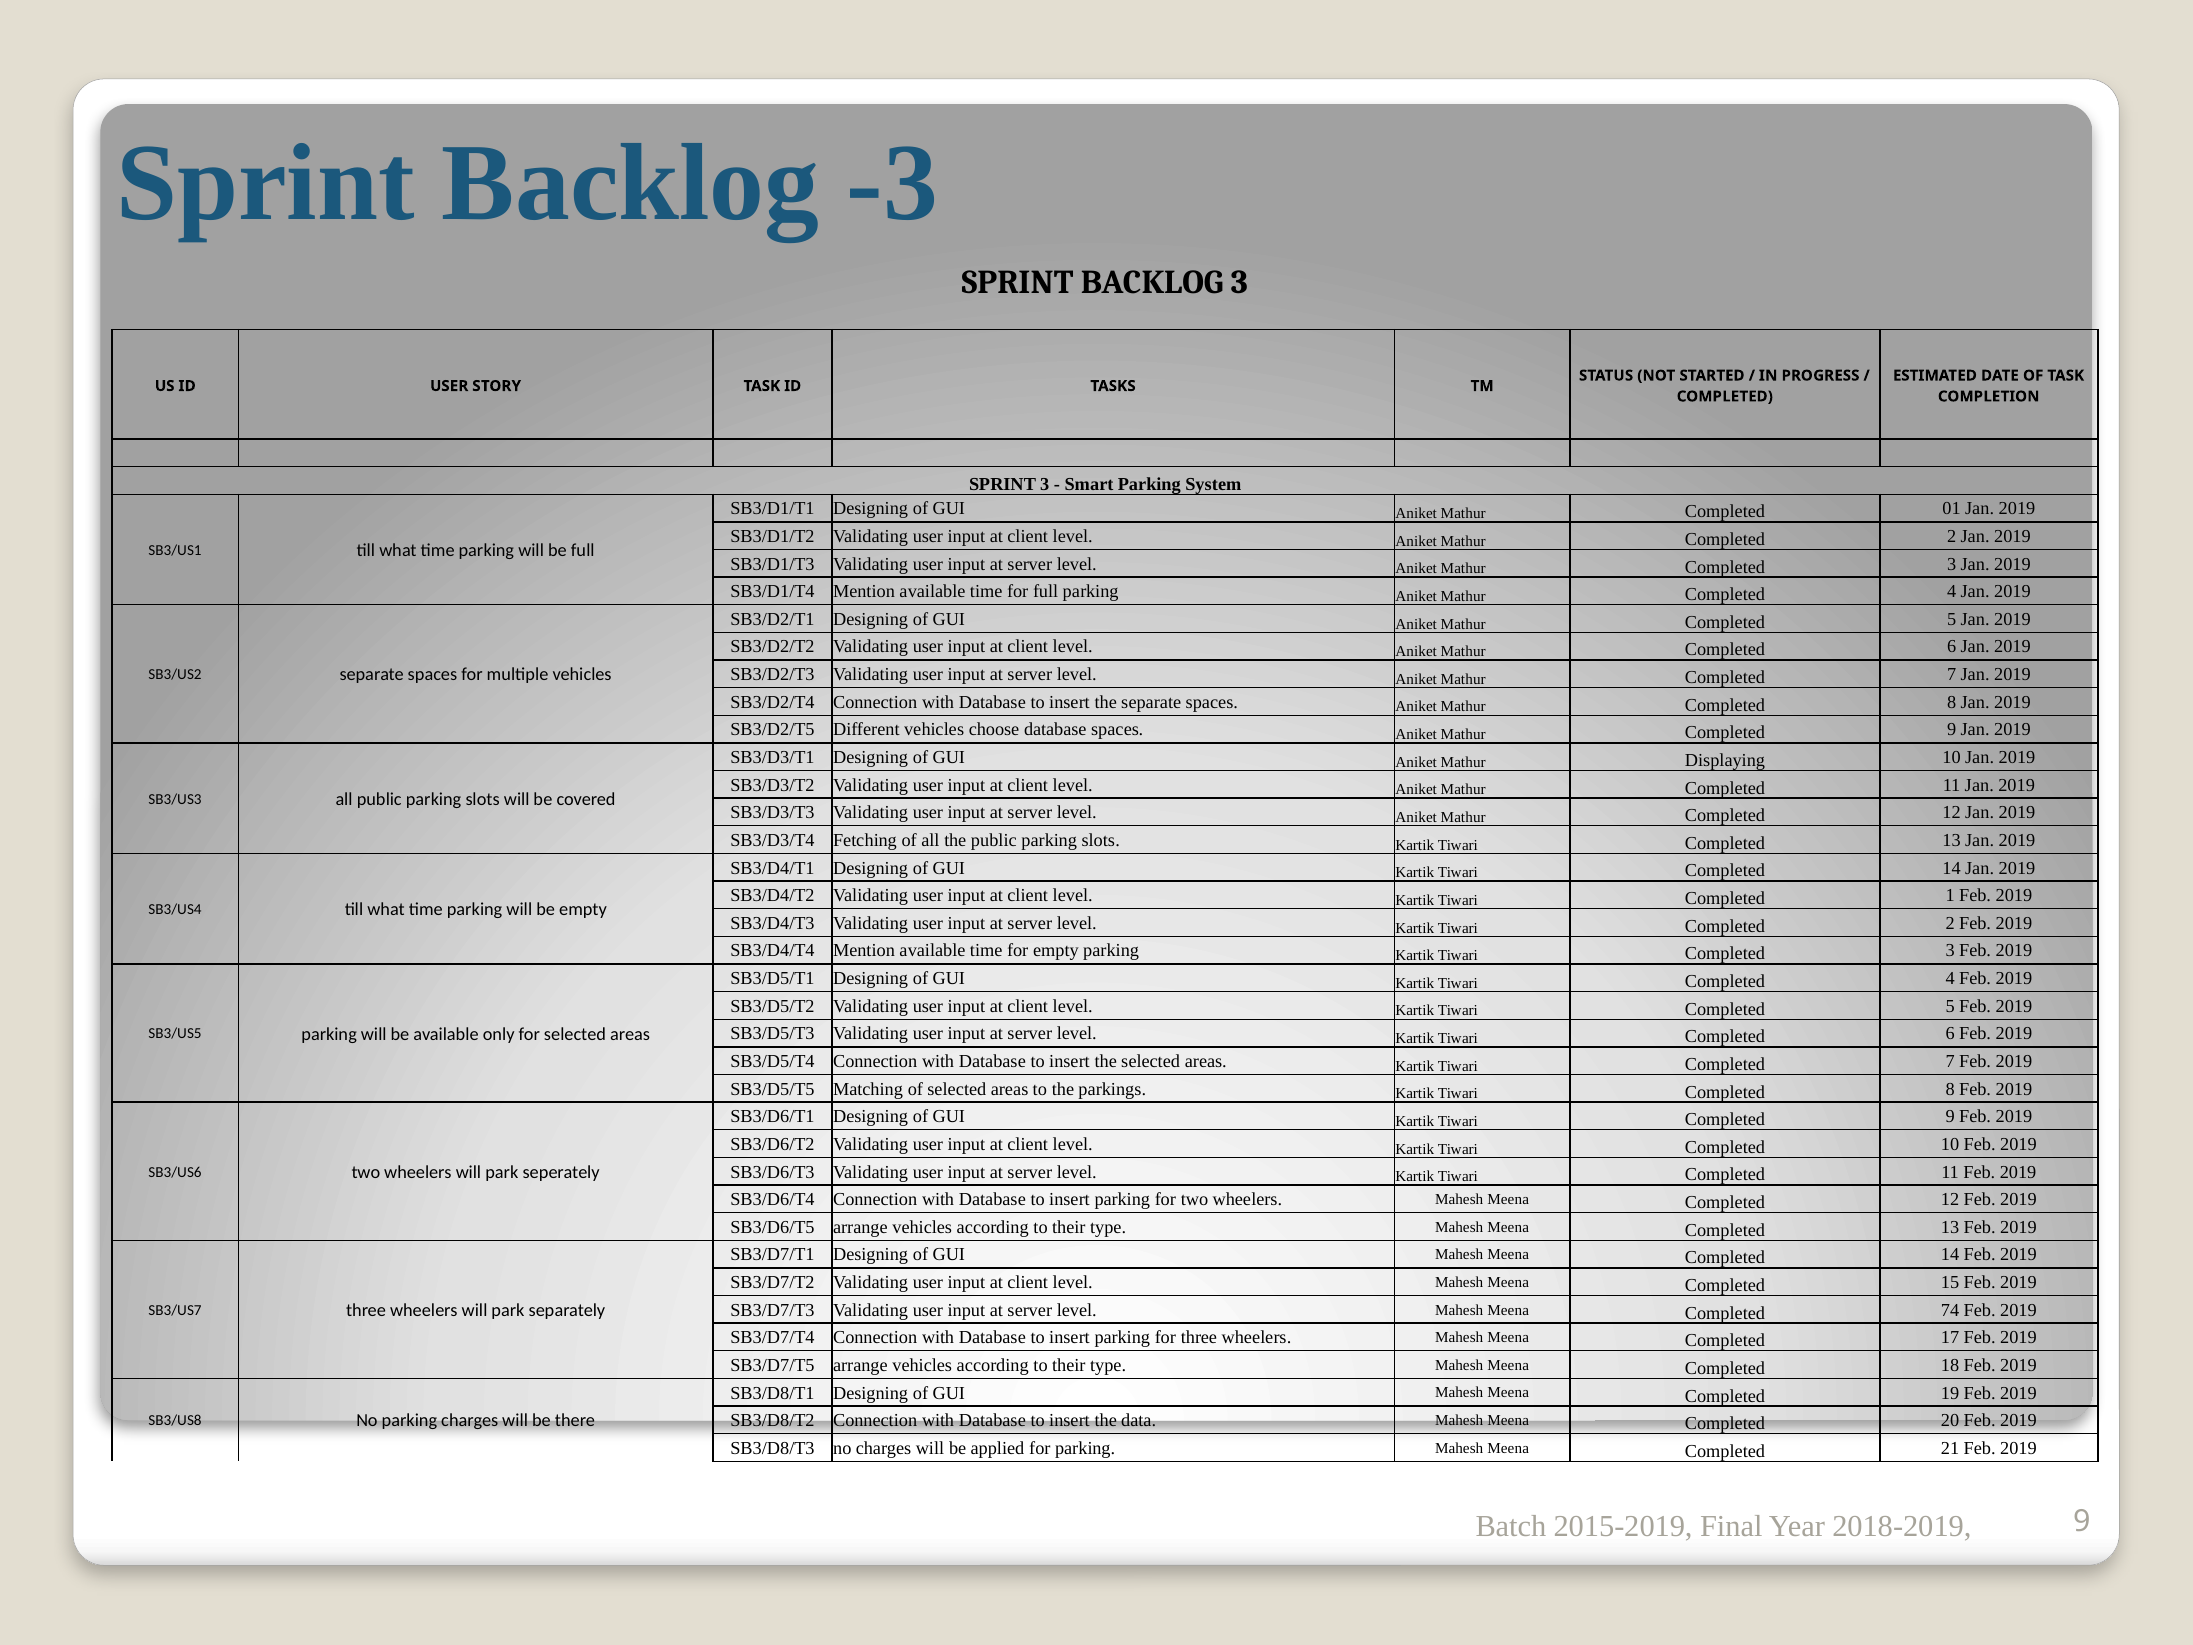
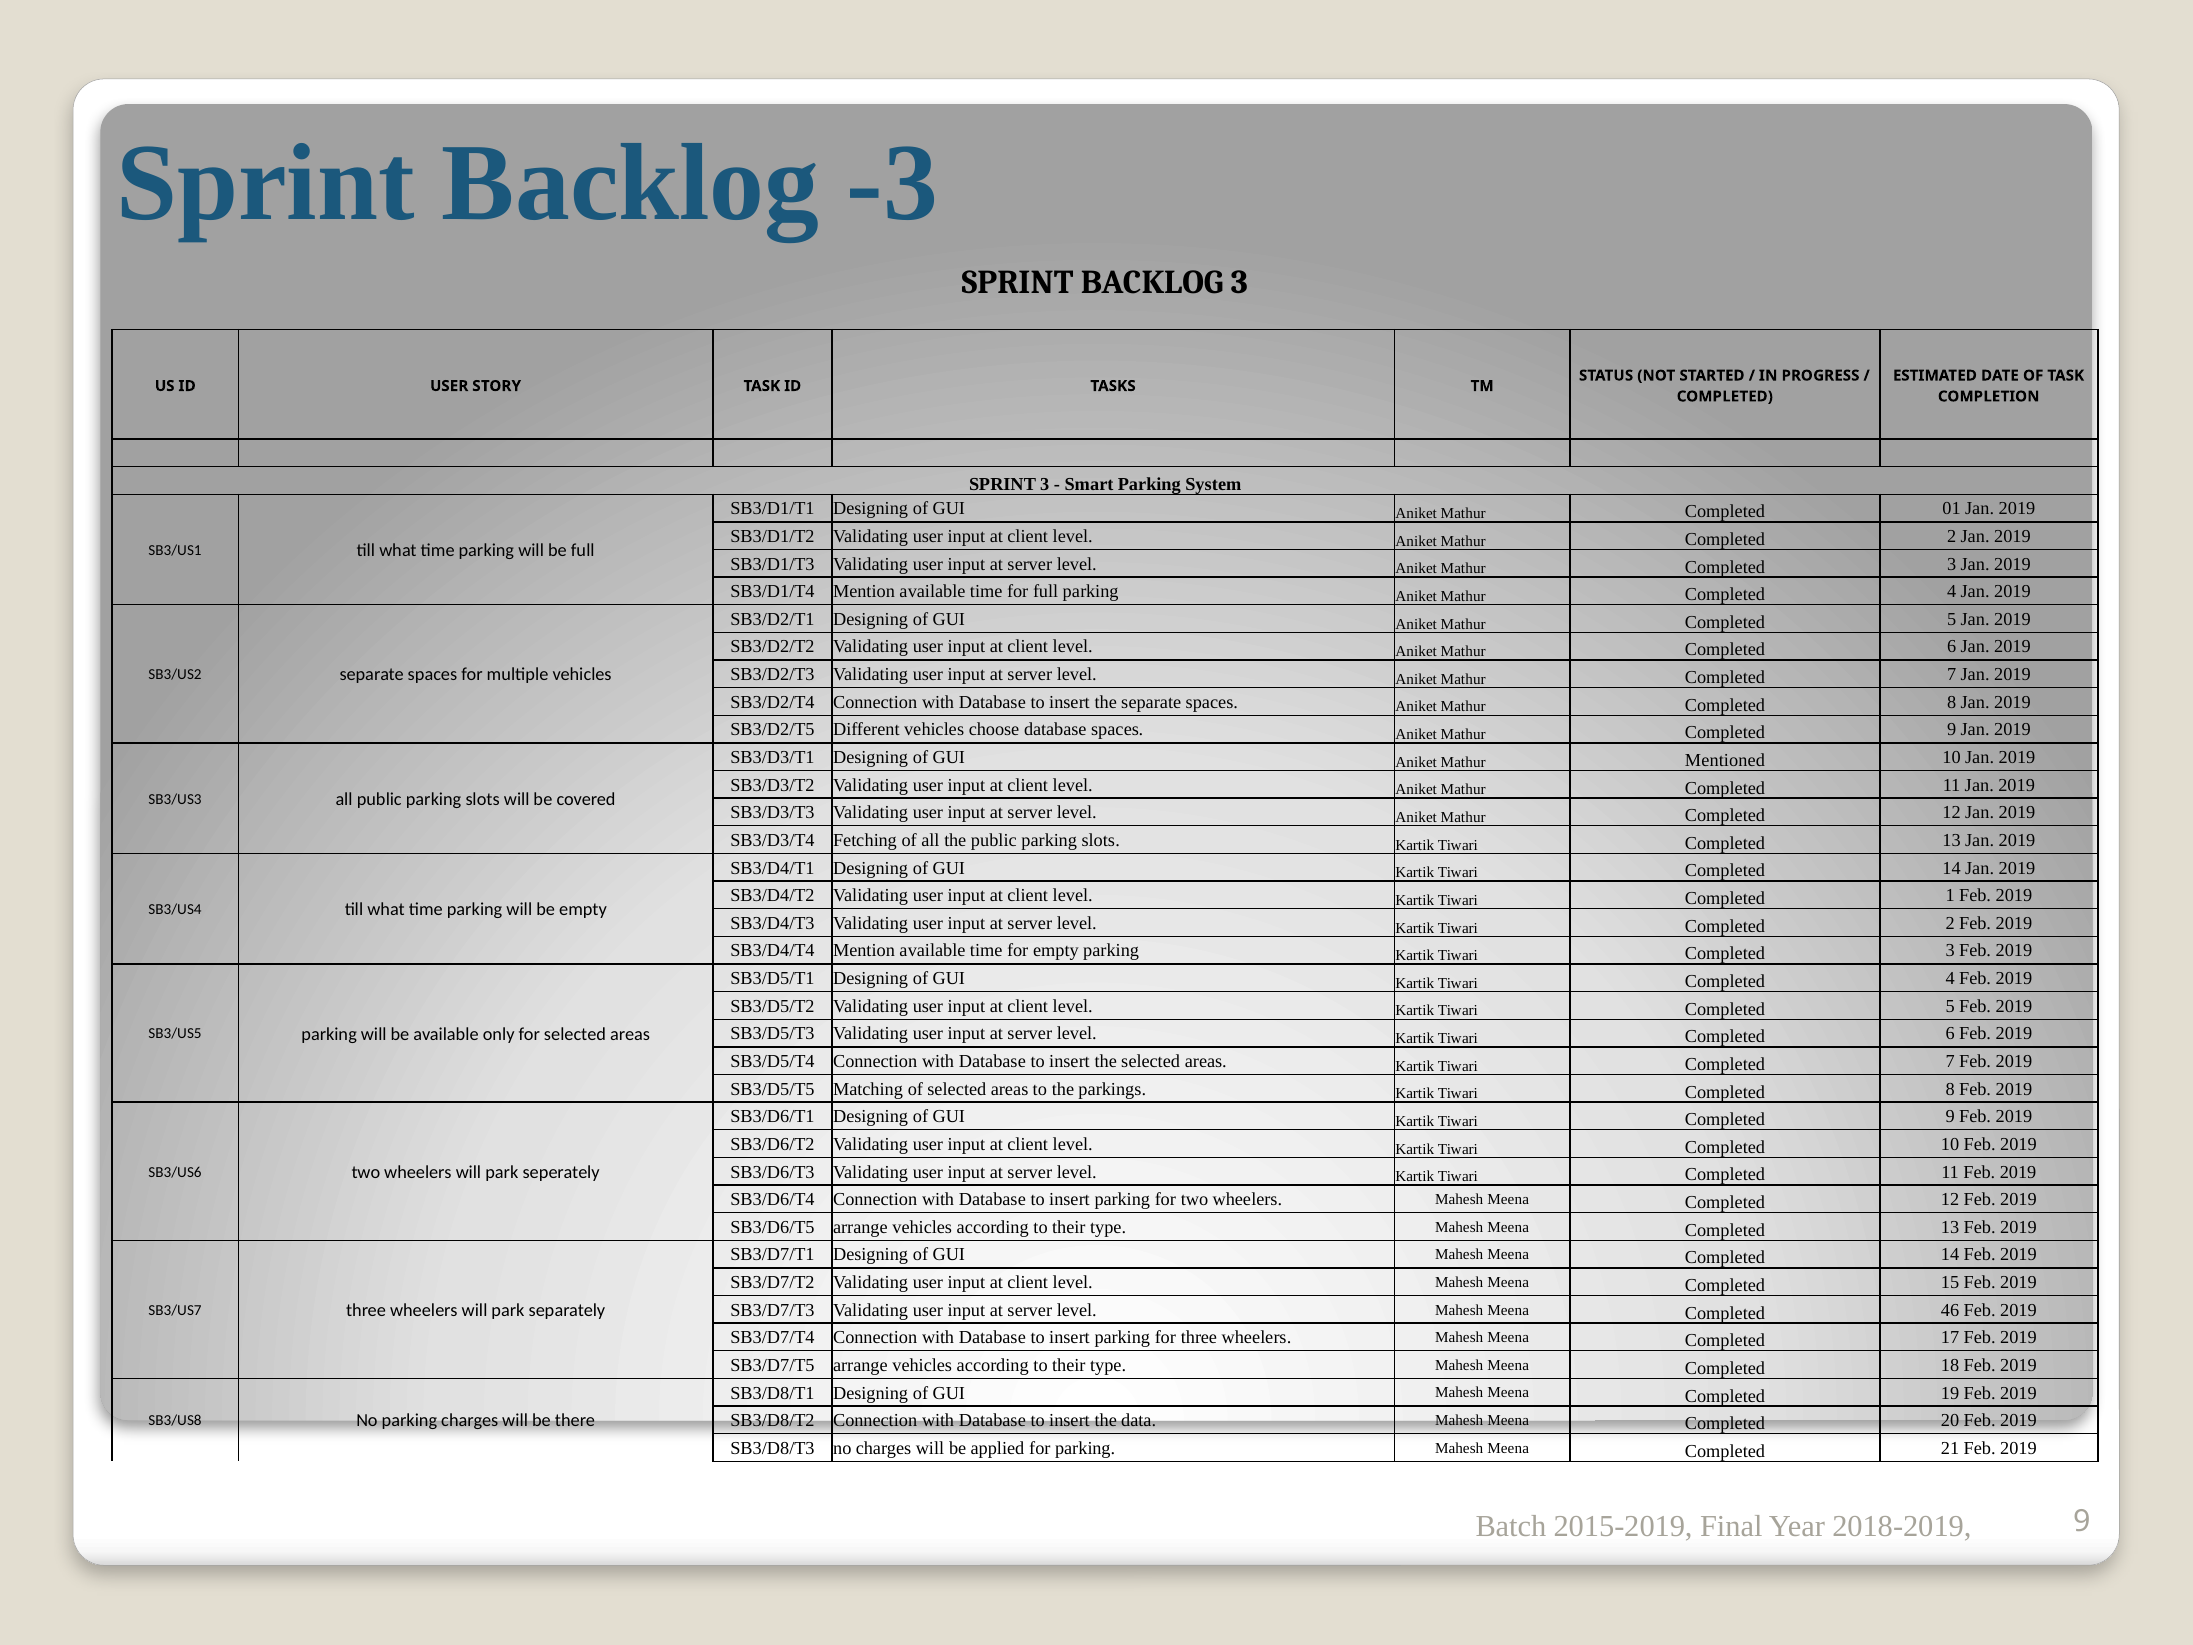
Displaying: Displaying -> Mentioned
74: 74 -> 46
